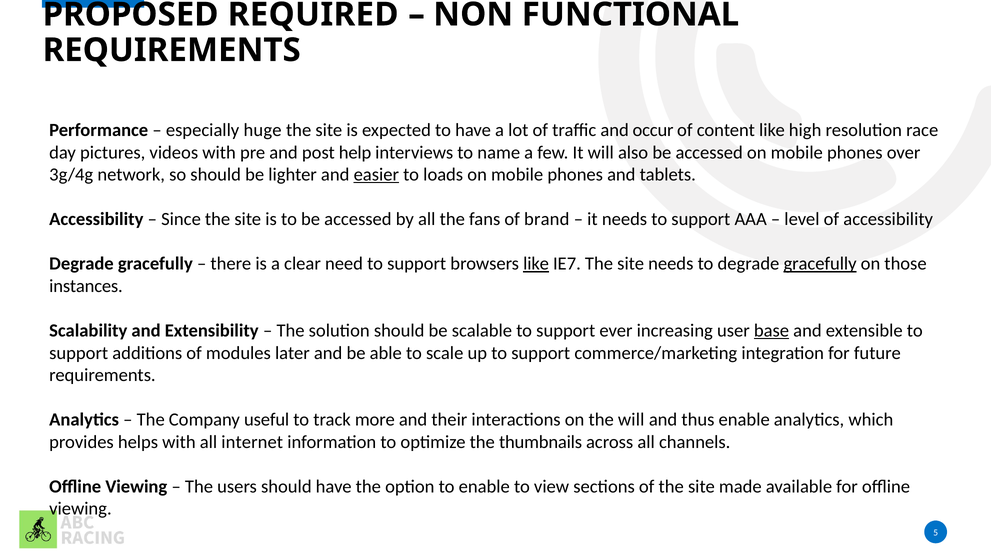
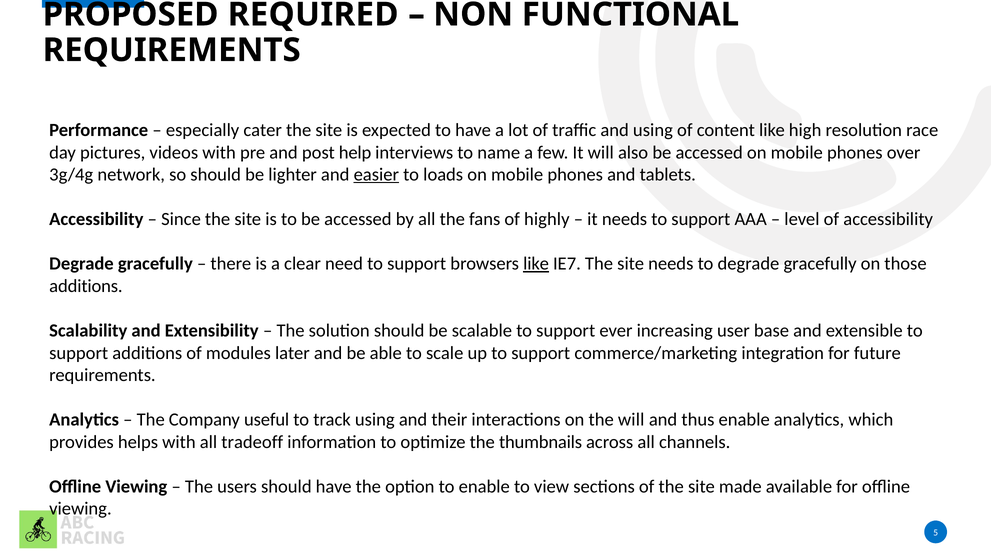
huge: huge -> cater
and occur: occur -> using
brand: brand -> highly
gracefully at (820, 264) underline: present -> none
instances at (86, 286): instances -> additions
base underline: present -> none
track more: more -> using
internet: internet -> tradeoff
